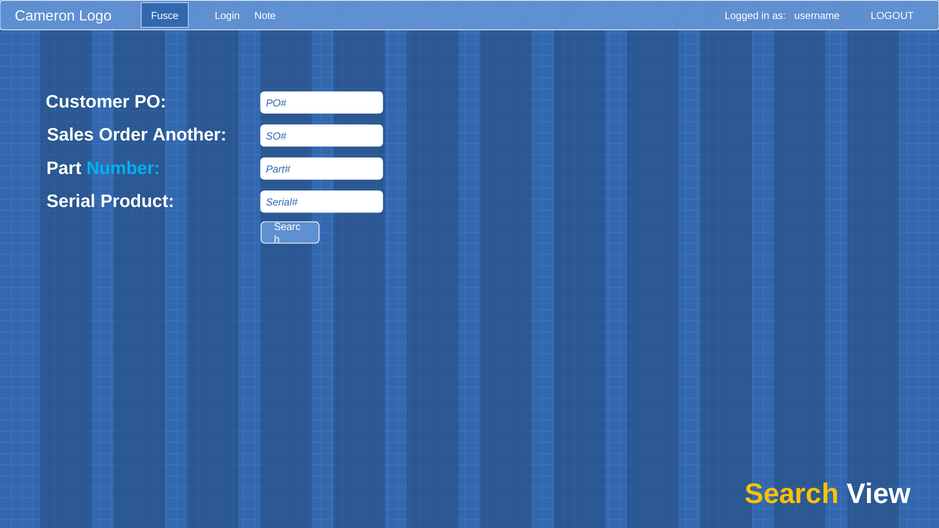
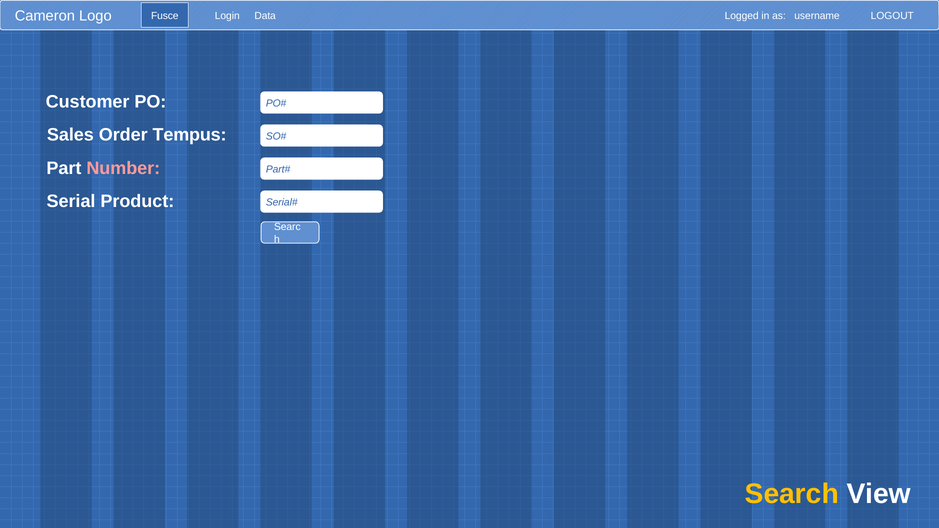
Note: Note -> Data
Another: Another -> Tempus
Number colour: light blue -> pink
